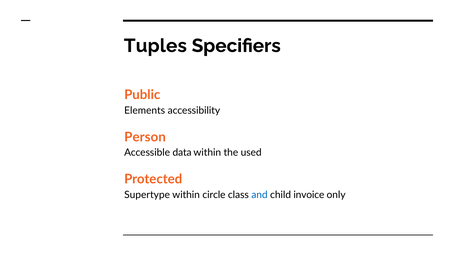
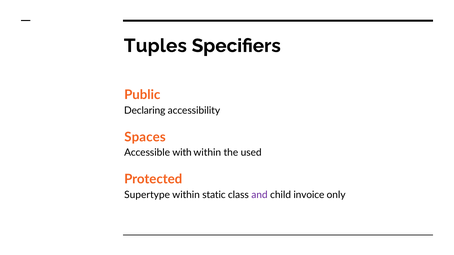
Elements: Elements -> Declaring
Person: Person -> Spaces
data: data -> with
circle: circle -> static
and colour: blue -> purple
